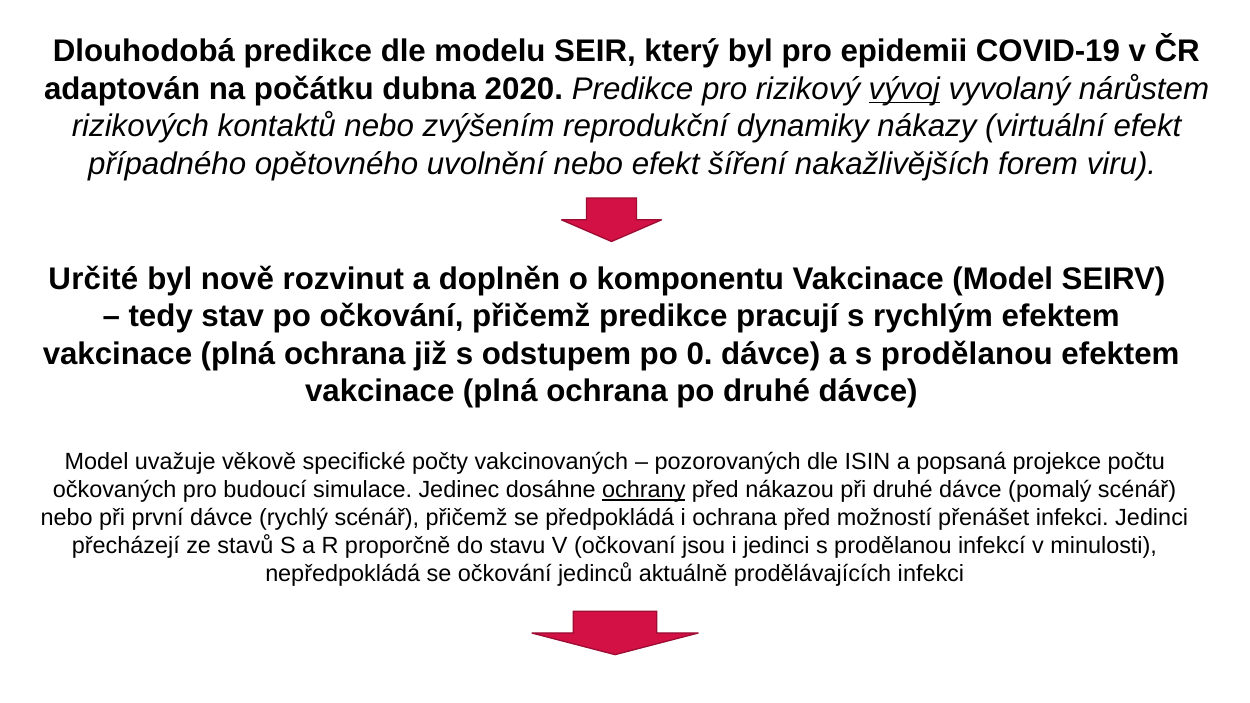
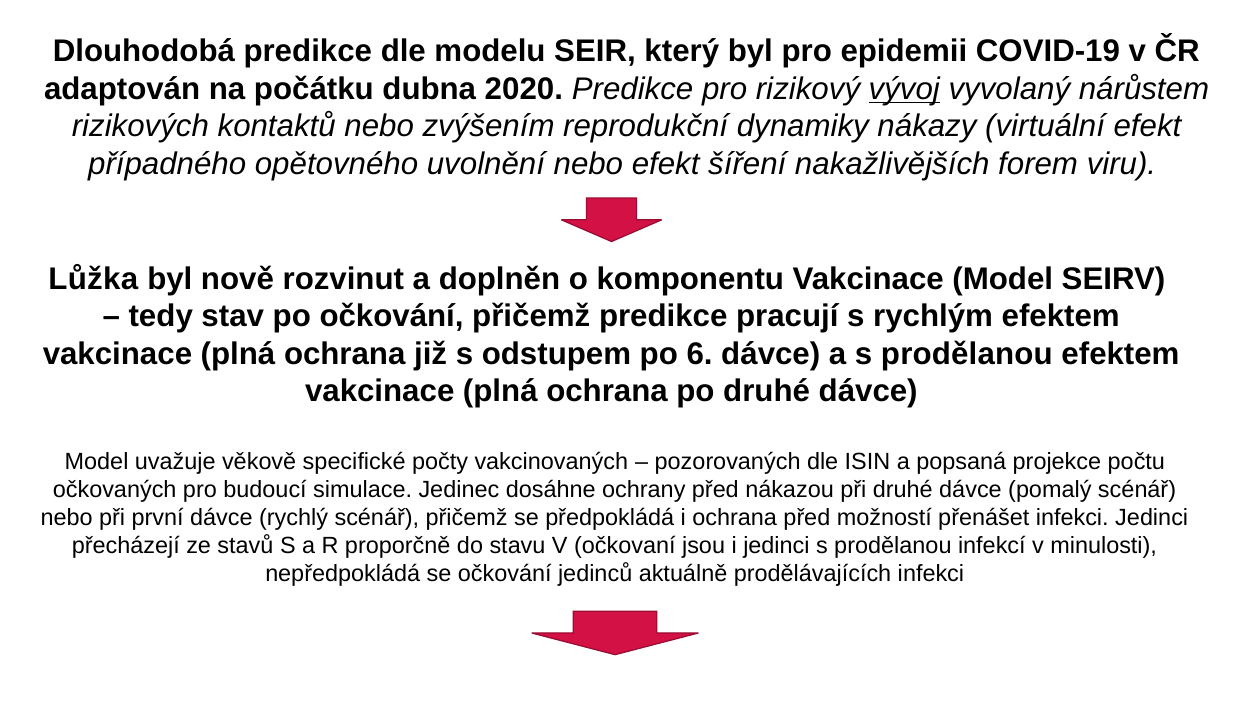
Určité: Určité -> Lůžka
0: 0 -> 6
ochrany underline: present -> none
